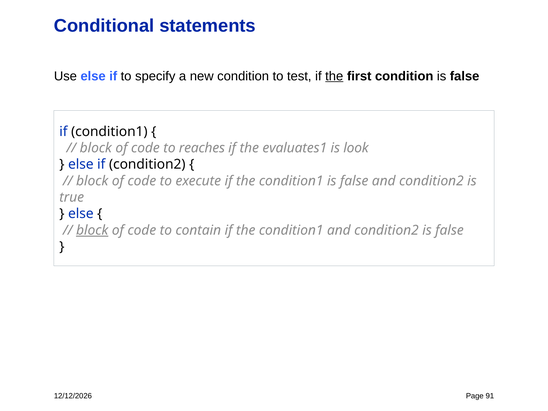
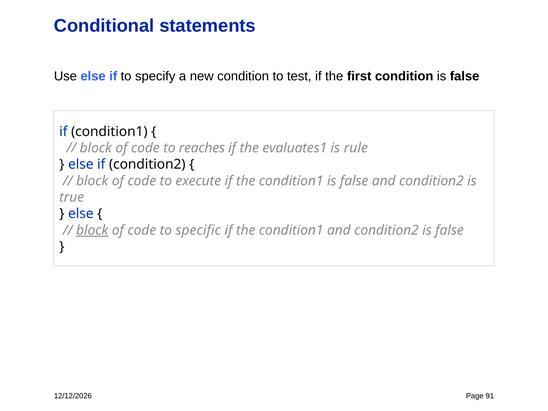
the at (334, 76) underline: present -> none
look: look -> rule
contain: contain -> specific
